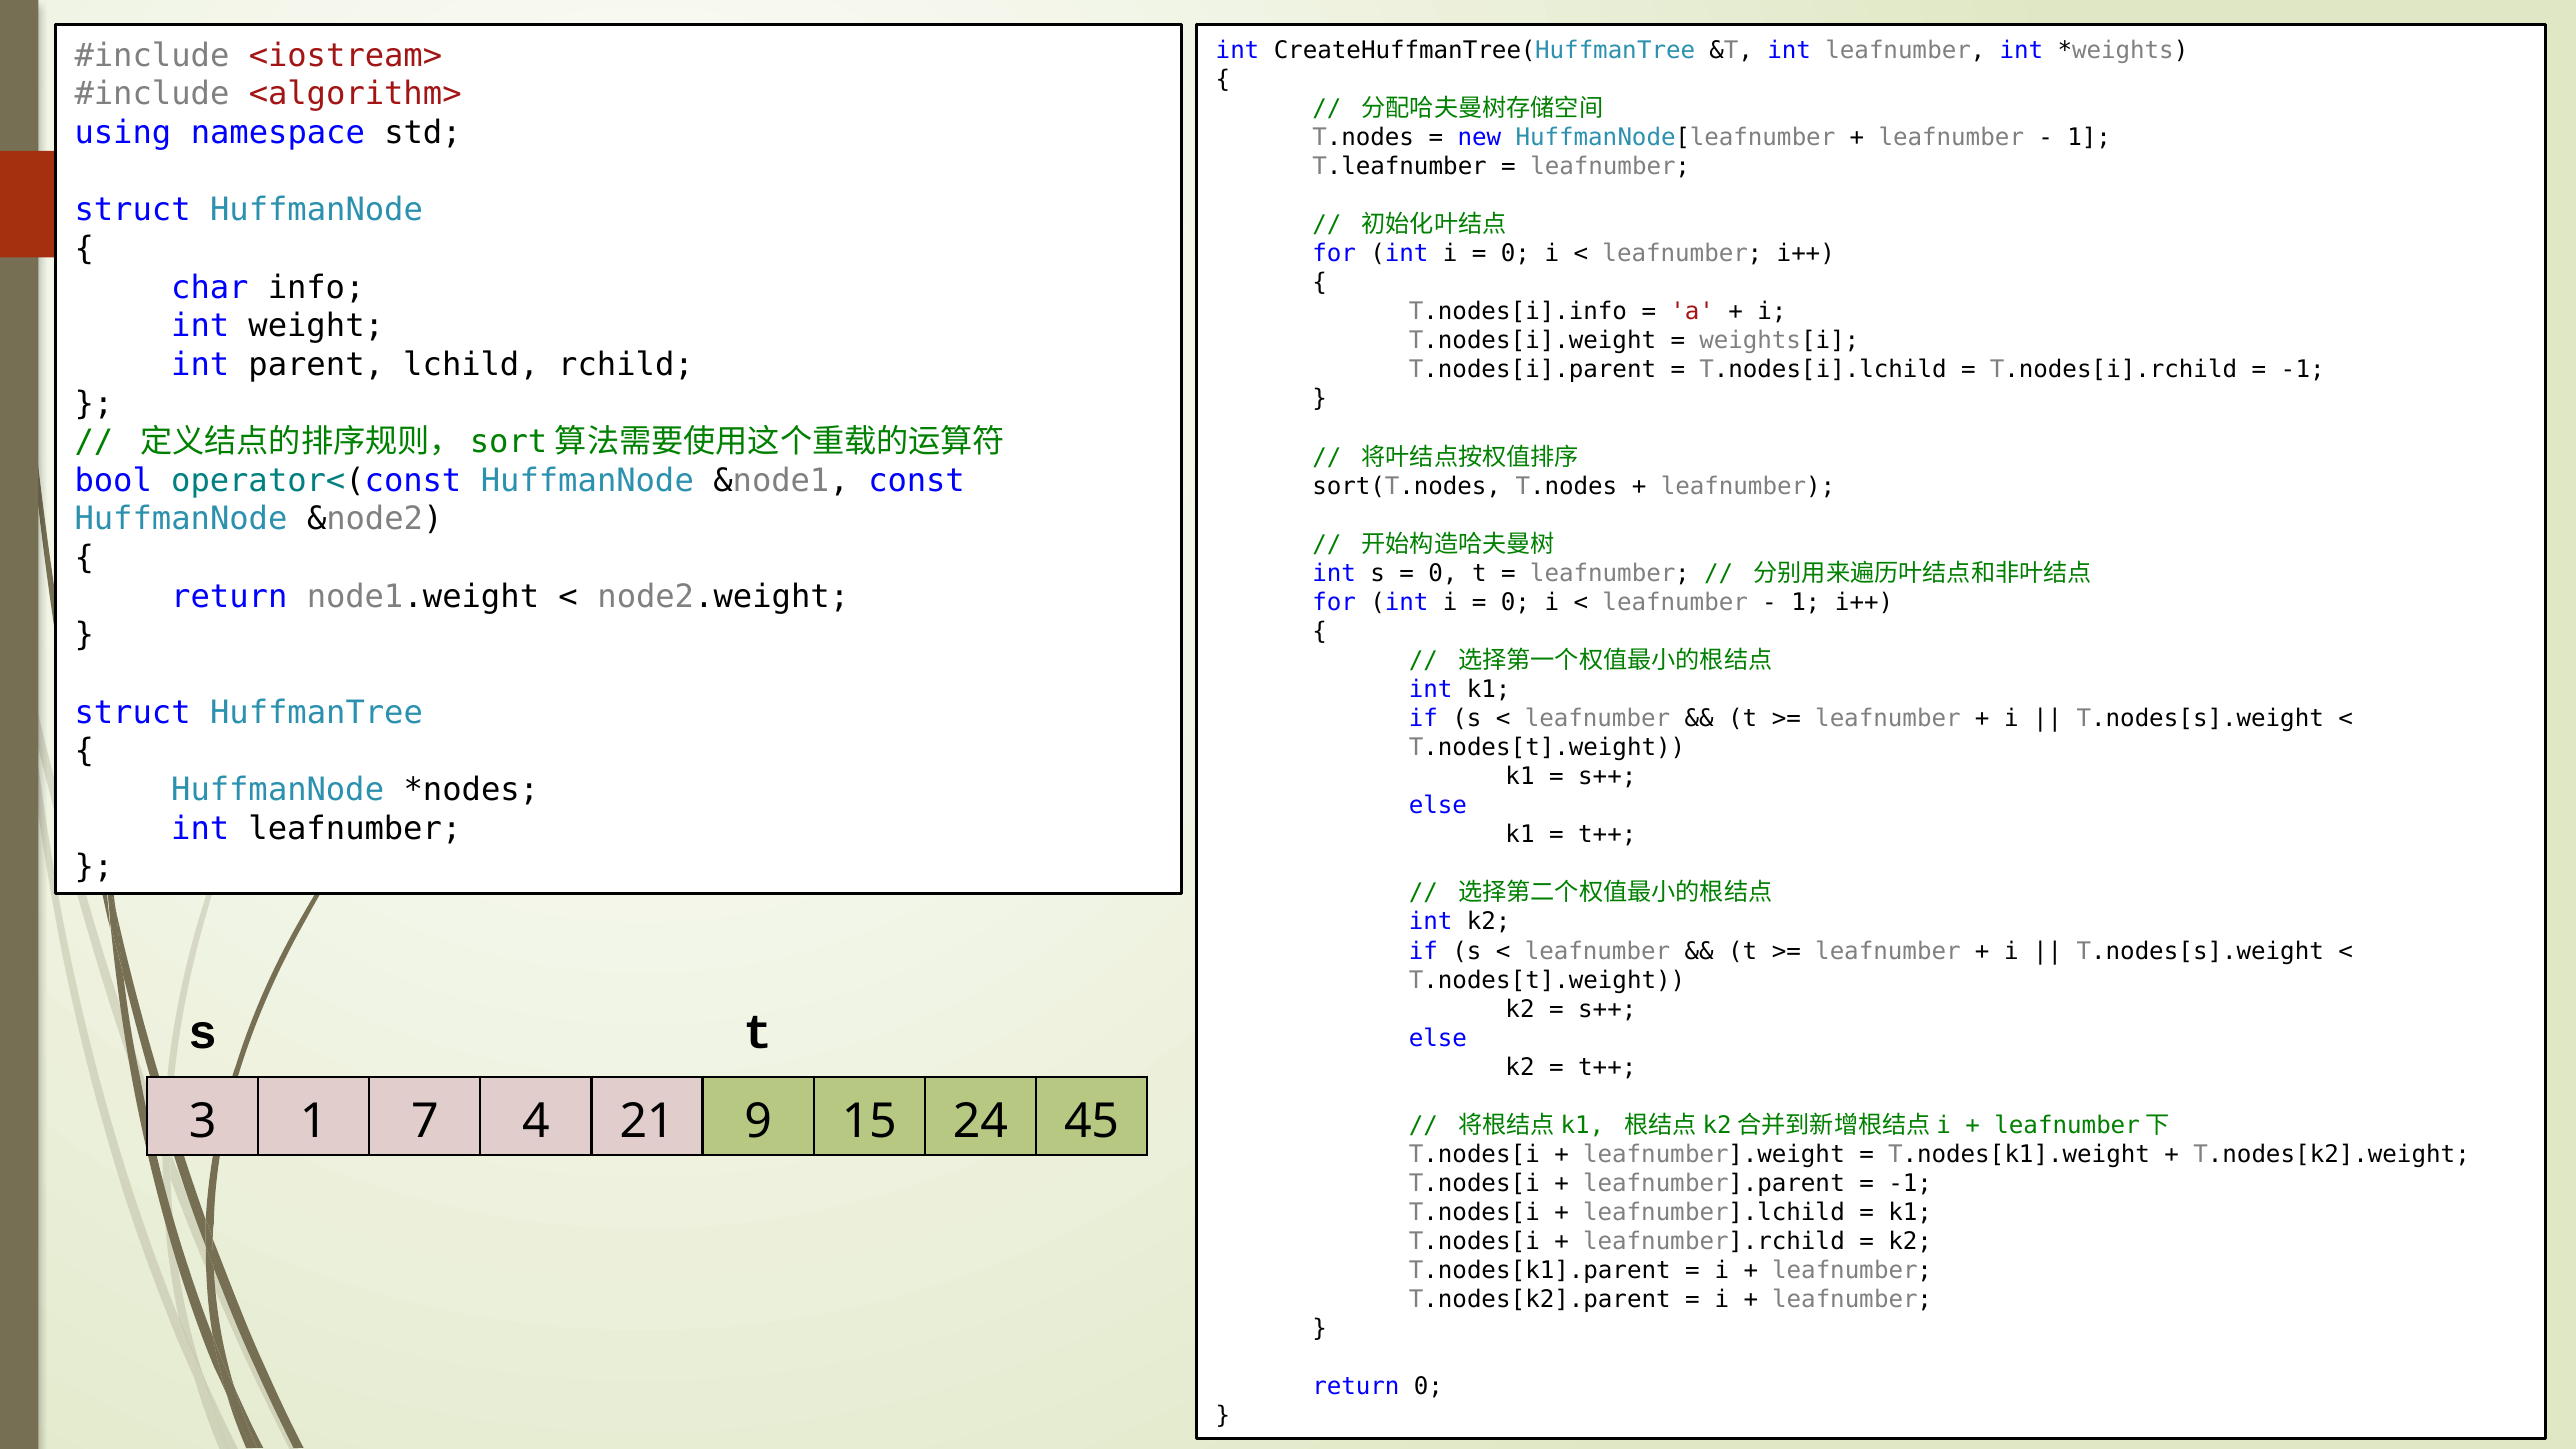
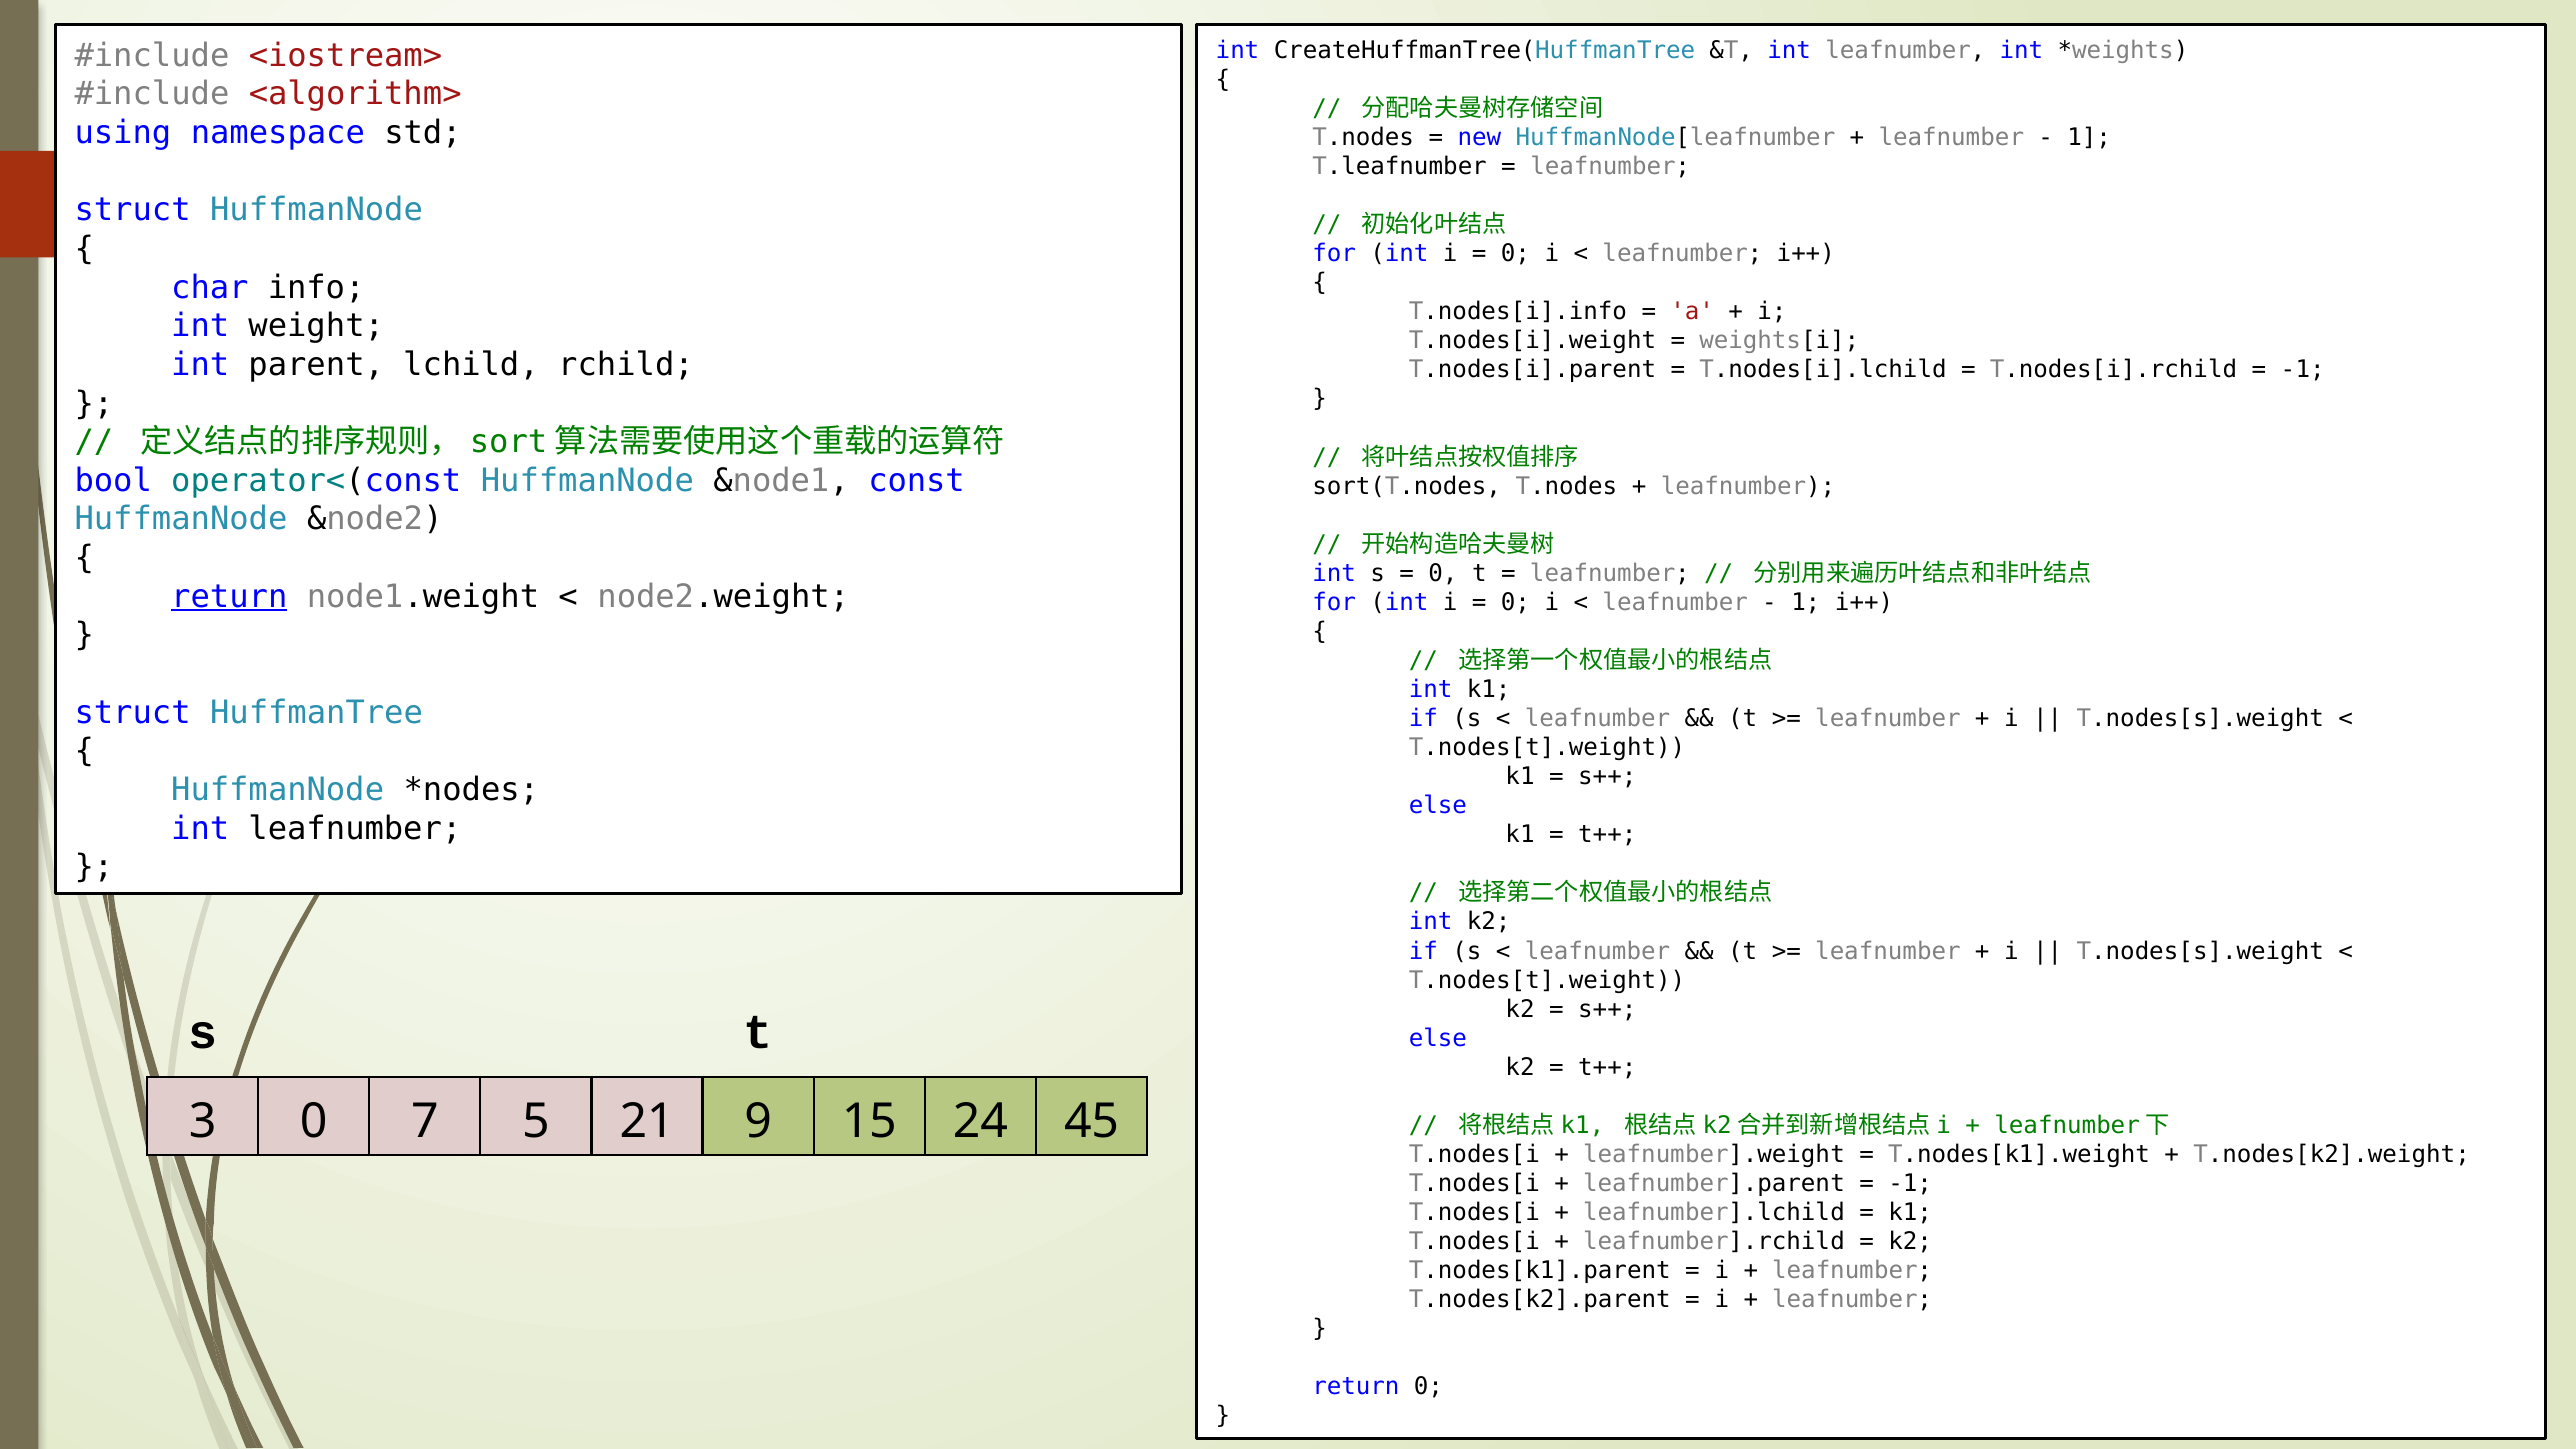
return at (229, 597) underline: none -> present
3 1: 1 -> 0
4: 4 -> 5
